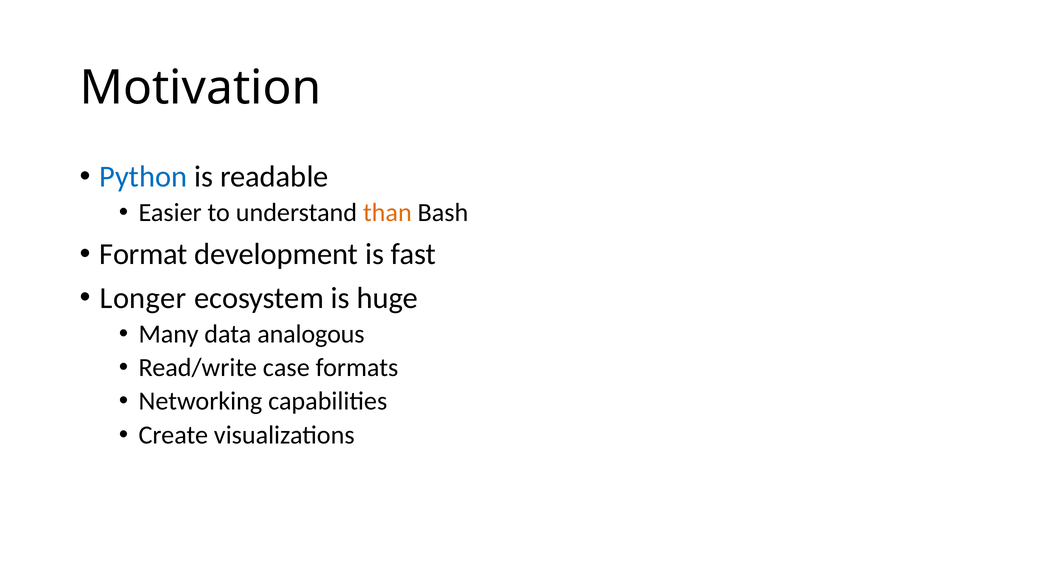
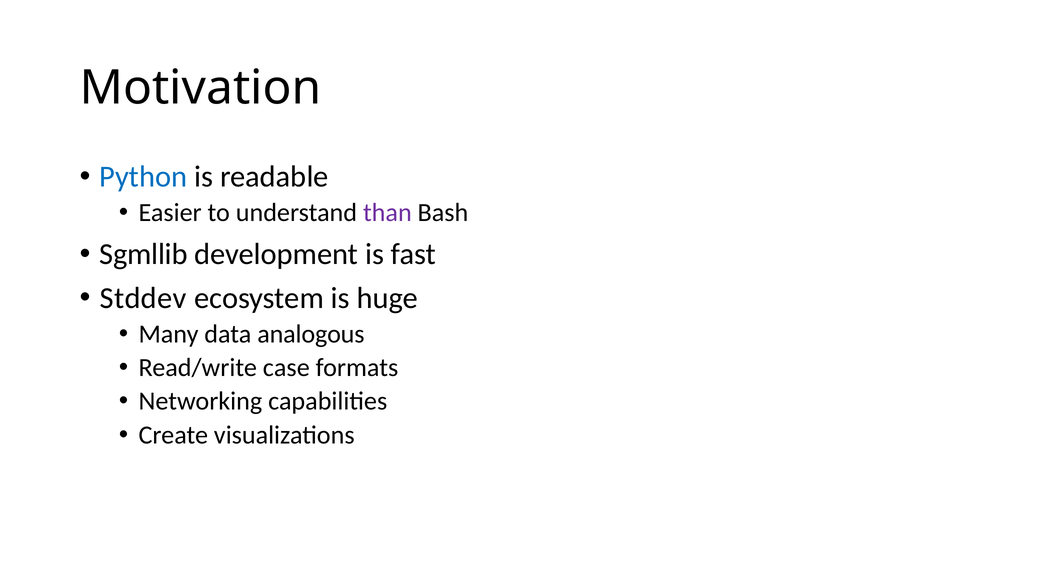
than colour: orange -> purple
Format: Format -> Sgmllib
Longer: Longer -> Stddev
